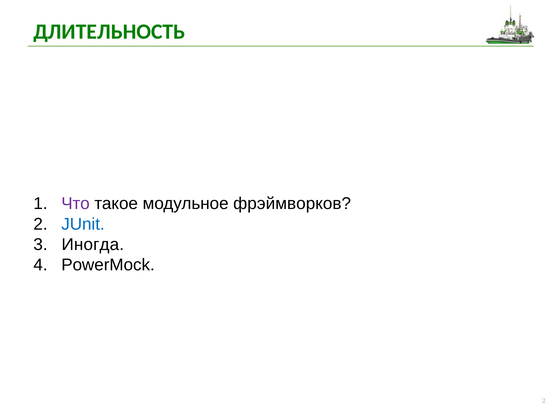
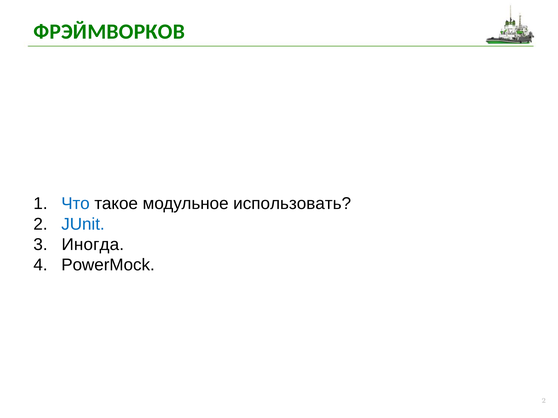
ДЛИТЕЛЬНОСТЬ: ДЛИТЕЛЬНОСТЬ -> ФРЭЙМВОРКОВ
Что colour: purple -> blue
фрэймворков: фрэймворков -> использовать
